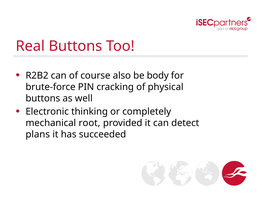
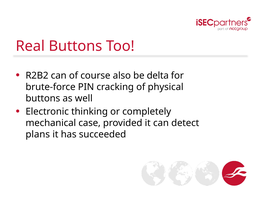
body: body -> delta
root: root -> case
